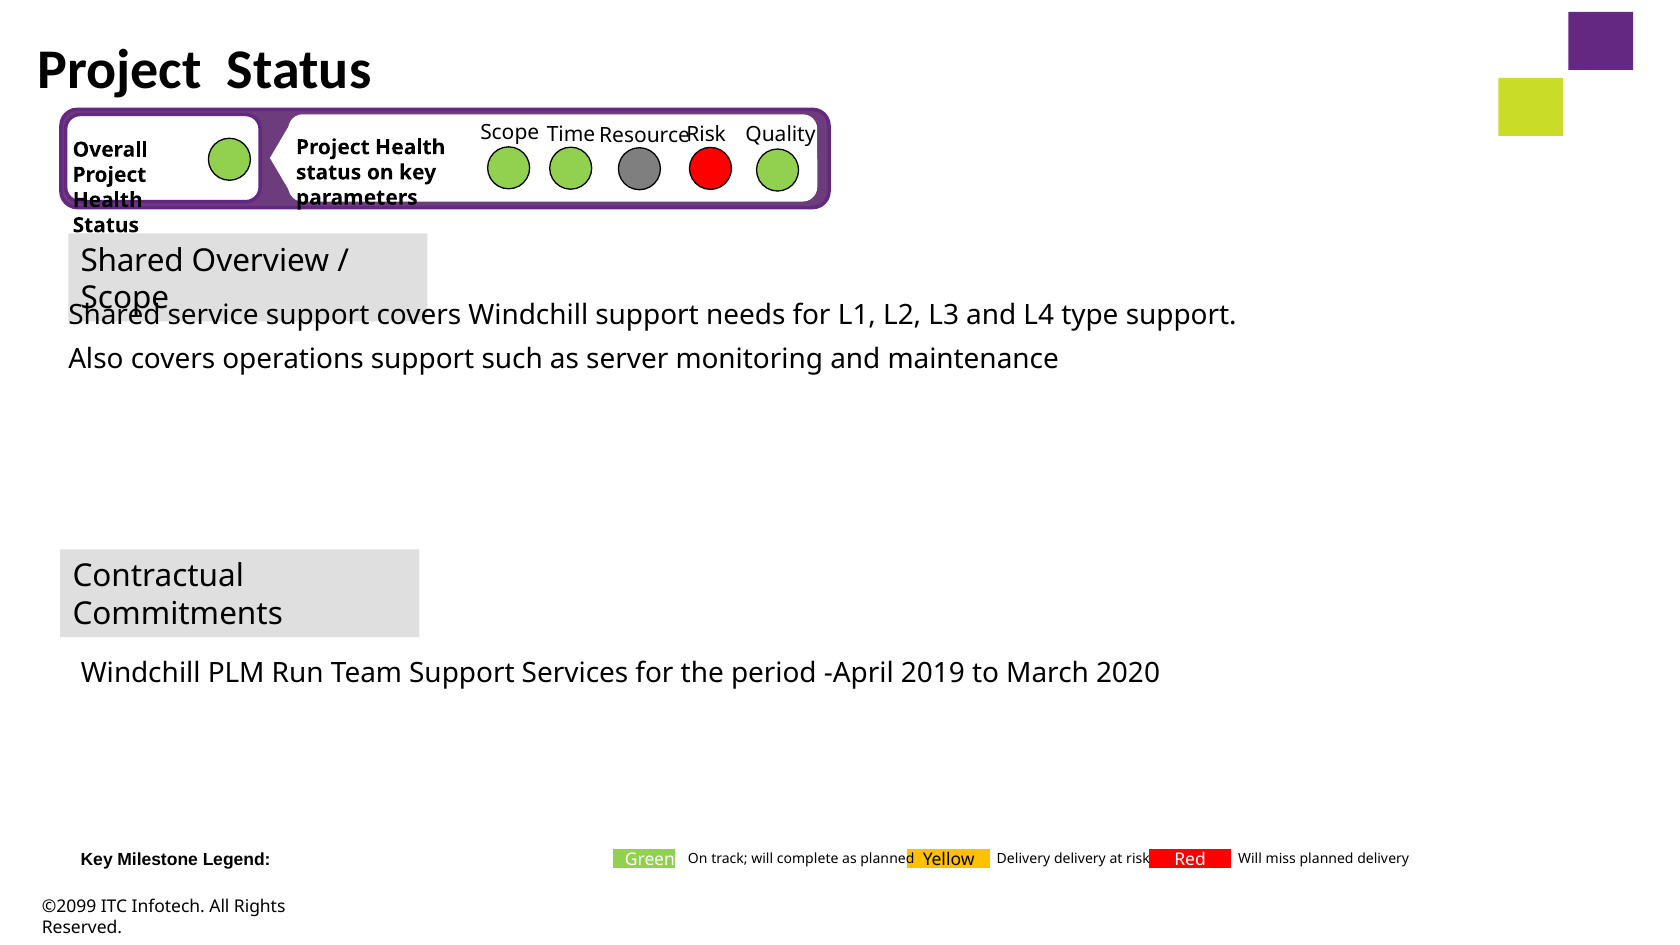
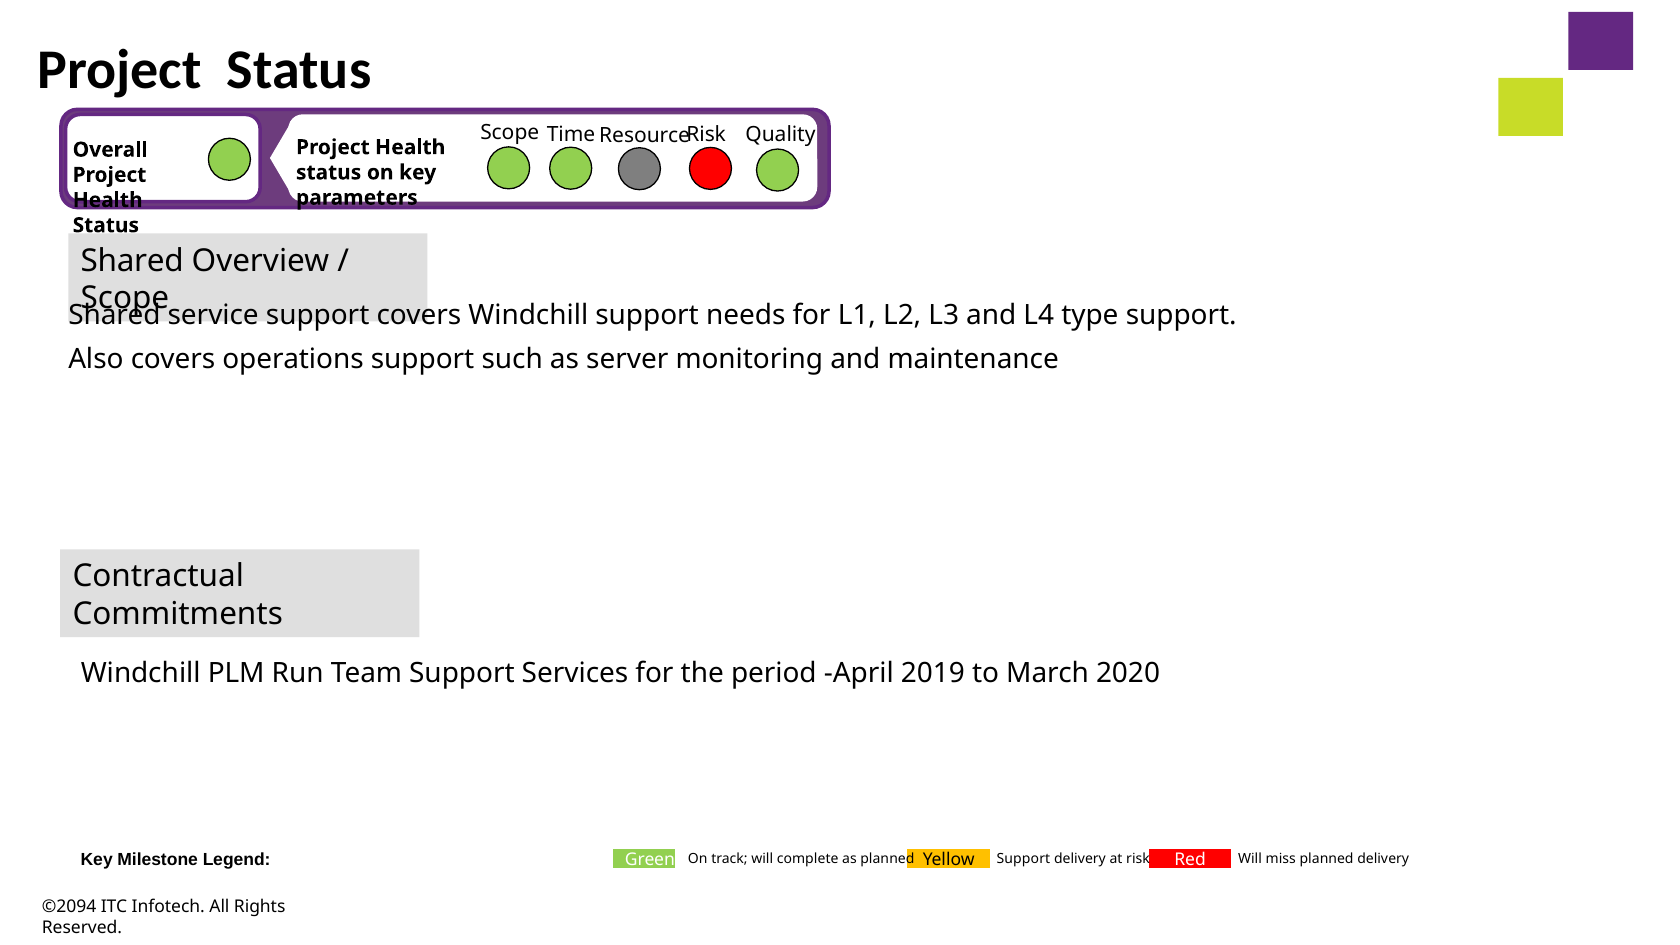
as planned Delivery: Delivery -> Support
©2099: ©2099 -> ©2094
